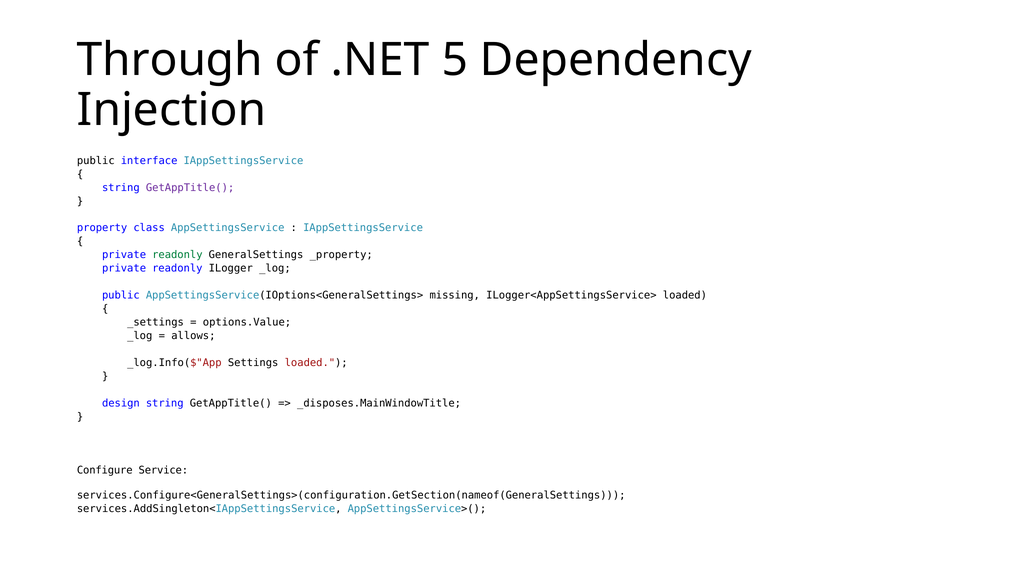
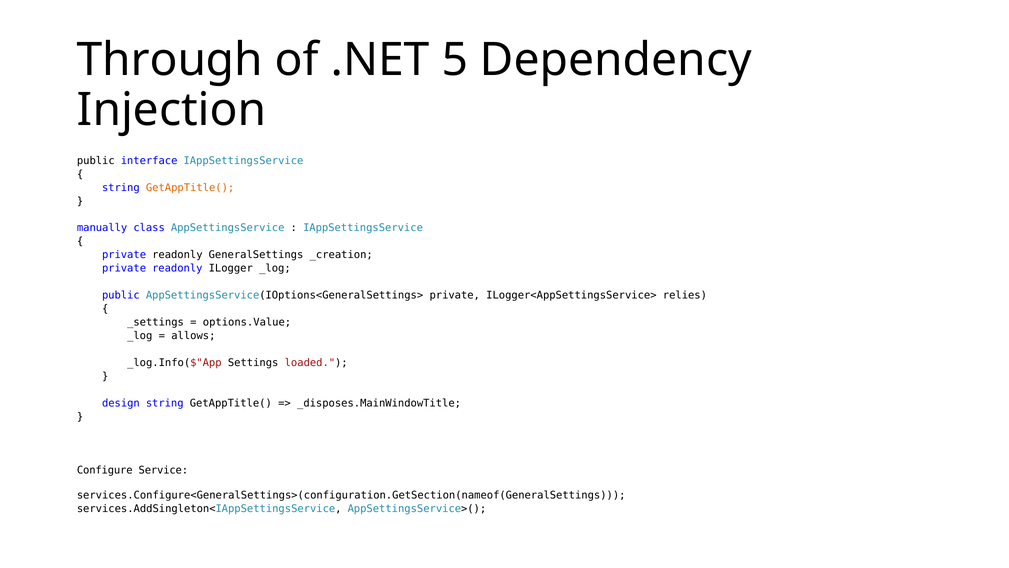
GetAppTitle( at (190, 187) colour: purple -> orange
property: property -> manually
readonly at (177, 255) colour: green -> black
_property: _property -> _creation
AppSettingsService(IOptions<GeneralSettings> missing: missing -> private
ILogger<AppSettingsService> loaded: loaded -> relies
